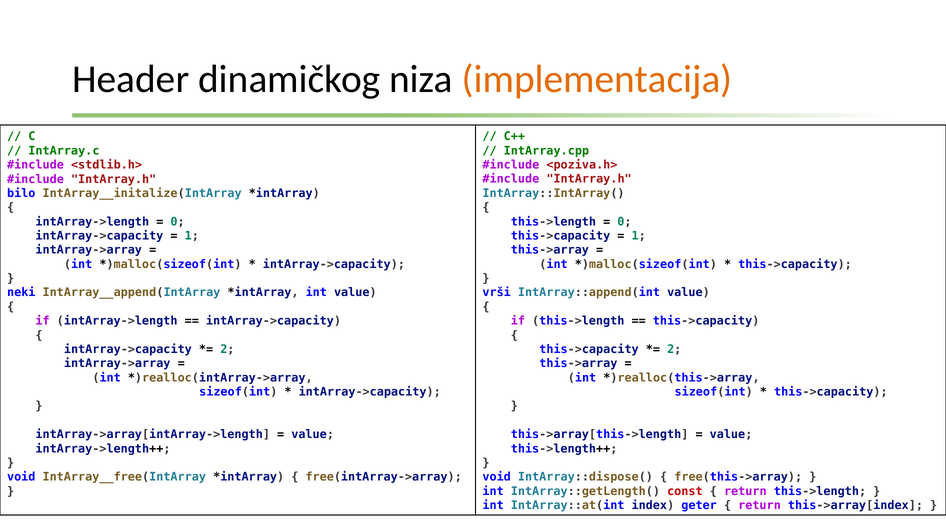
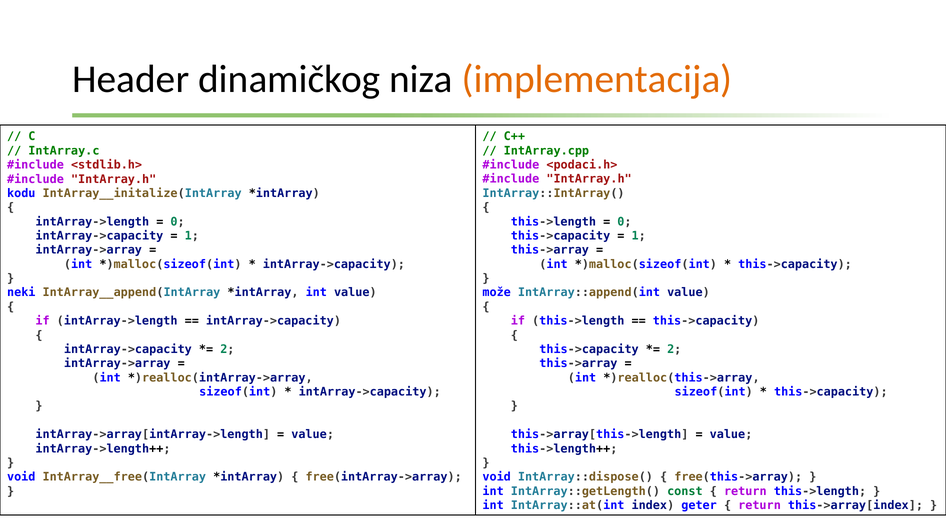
<poziva.h>: <poziva.h> -> <podaci.h>
bilo: bilo -> kodu
vrši: vrši -> može
const colour: red -> green
